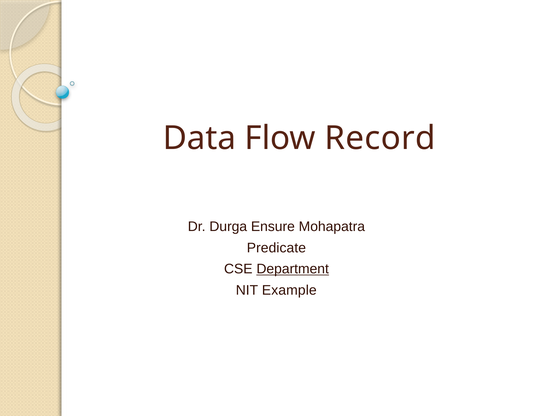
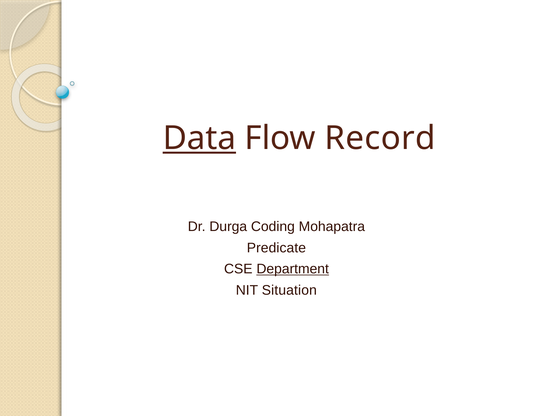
Data underline: none -> present
Ensure: Ensure -> Coding
Example: Example -> Situation
